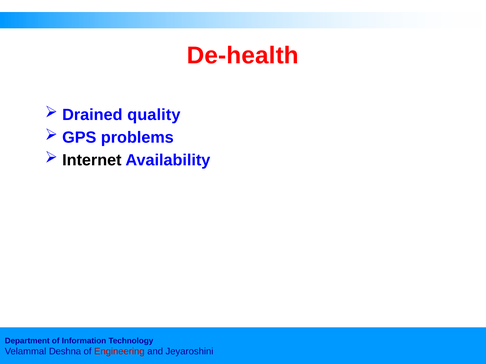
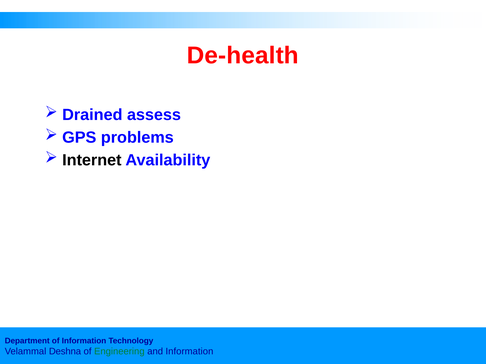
quality: quality -> assess
Engineering colour: red -> green
and Jeyaroshini: Jeyaroshini -> Information
